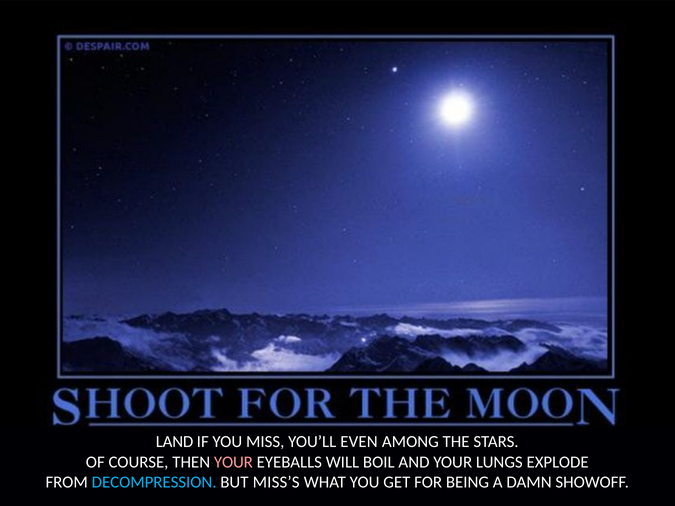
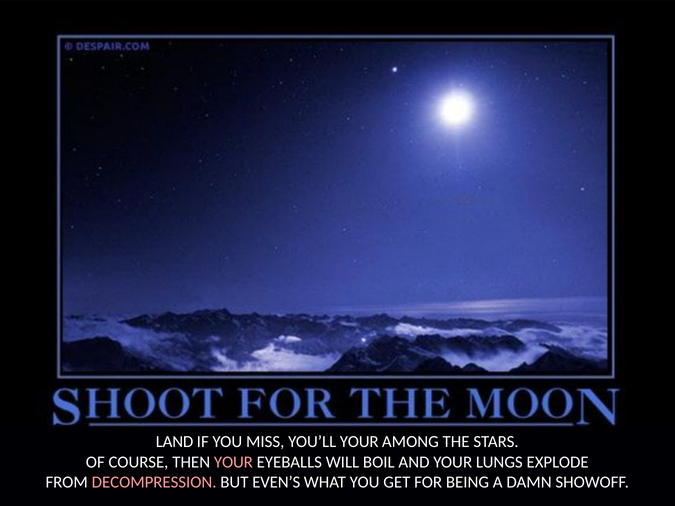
YOU’LL EVEN: EVEN -> YOUR
DECOMPRESSION colour: light blue -> pink
MISS’S: MISS’S -> EVEN’S
